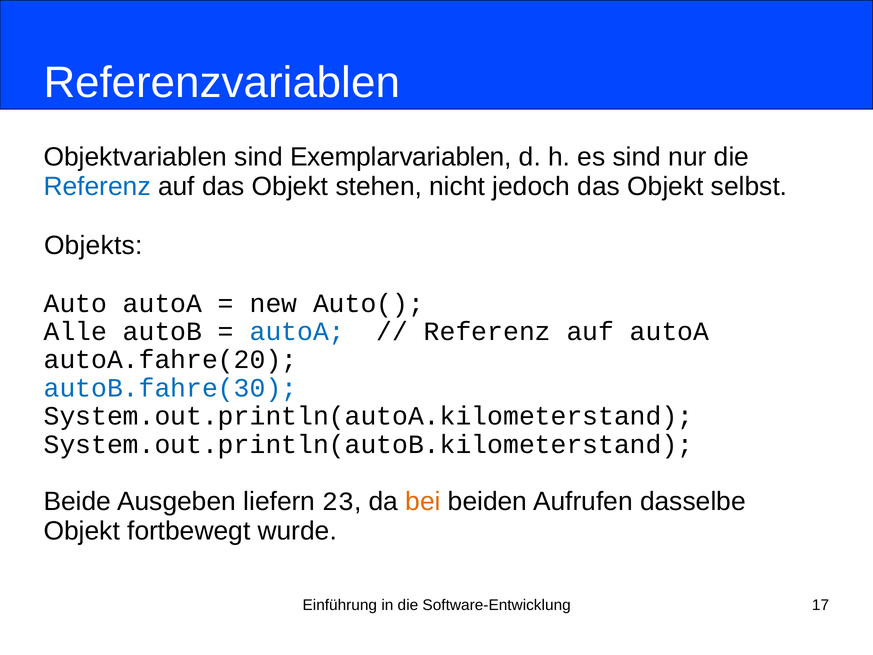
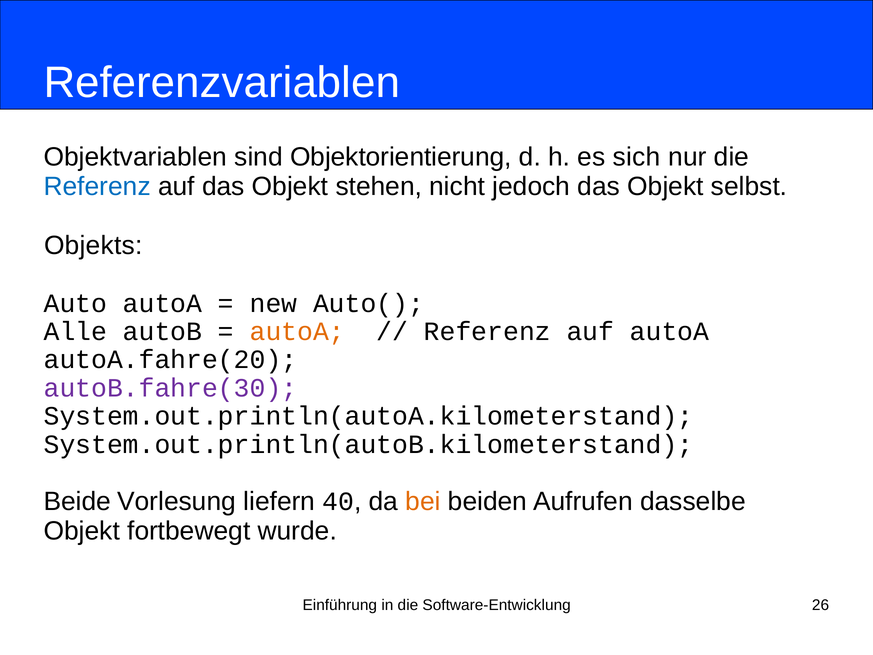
Exemplarvariablen: Exemplarvariablen -> Objektorientierung
es sind: sind -> sich
autoA at (297, 331) colour: blue -> orange
autoB.fahre(30 colour: blue -> purple
Ausgeben: Ausgeben -> Vorlesung
23: 23 -> 40
17: 17 -> 26
